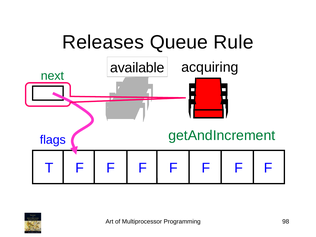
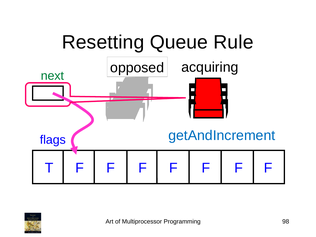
Releases: Releases -> Resetting
available: available -> opposed
getAndIncrement colour: green -> blue
